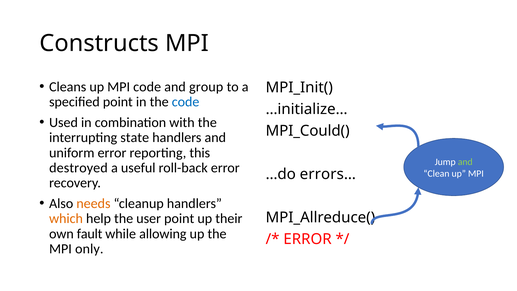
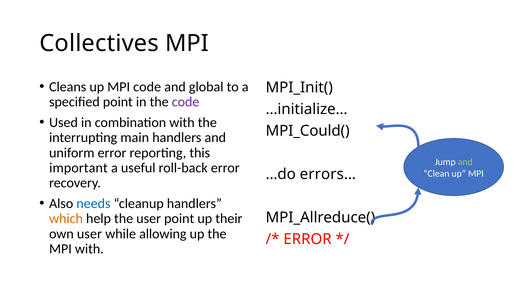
Constructs: Constructs -> Collectives
group: group -> global
code at (186, 102) colour: blue -> purple
state: state -> main
destroyed: destroyed -> important
needs colour: orange -> blue
own fault: fault -> user
MPI only: only -> with
